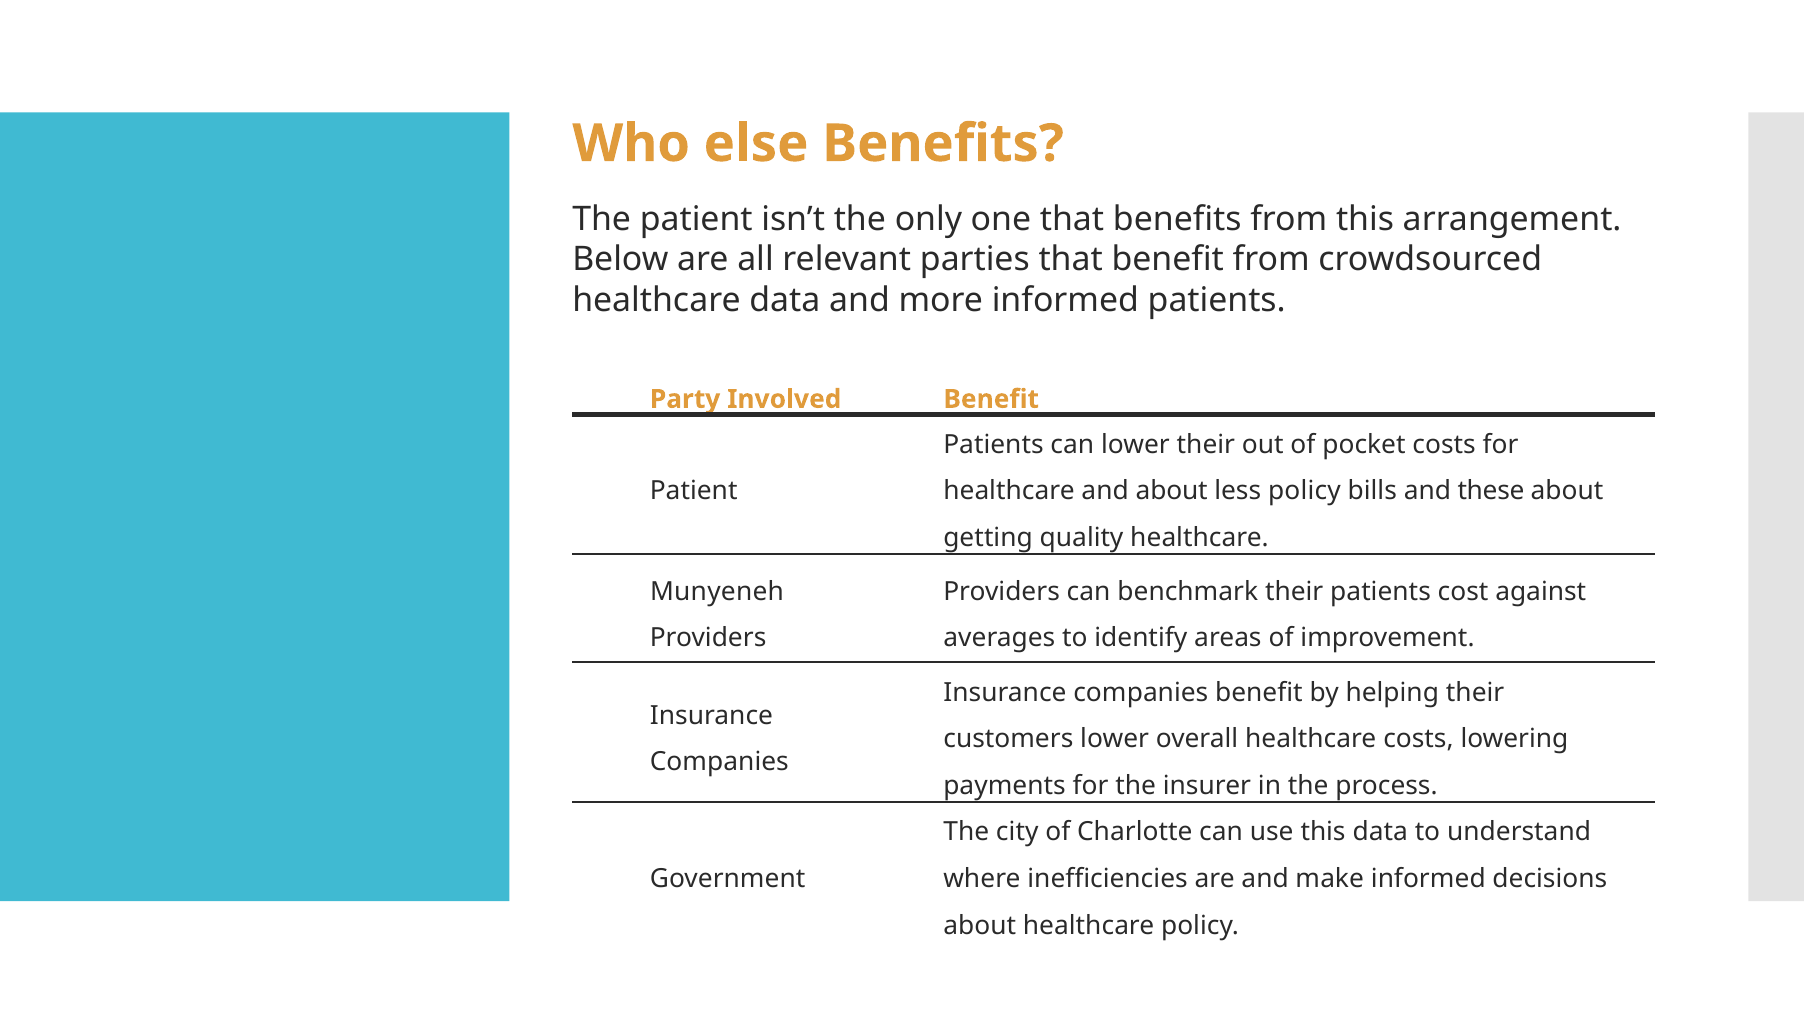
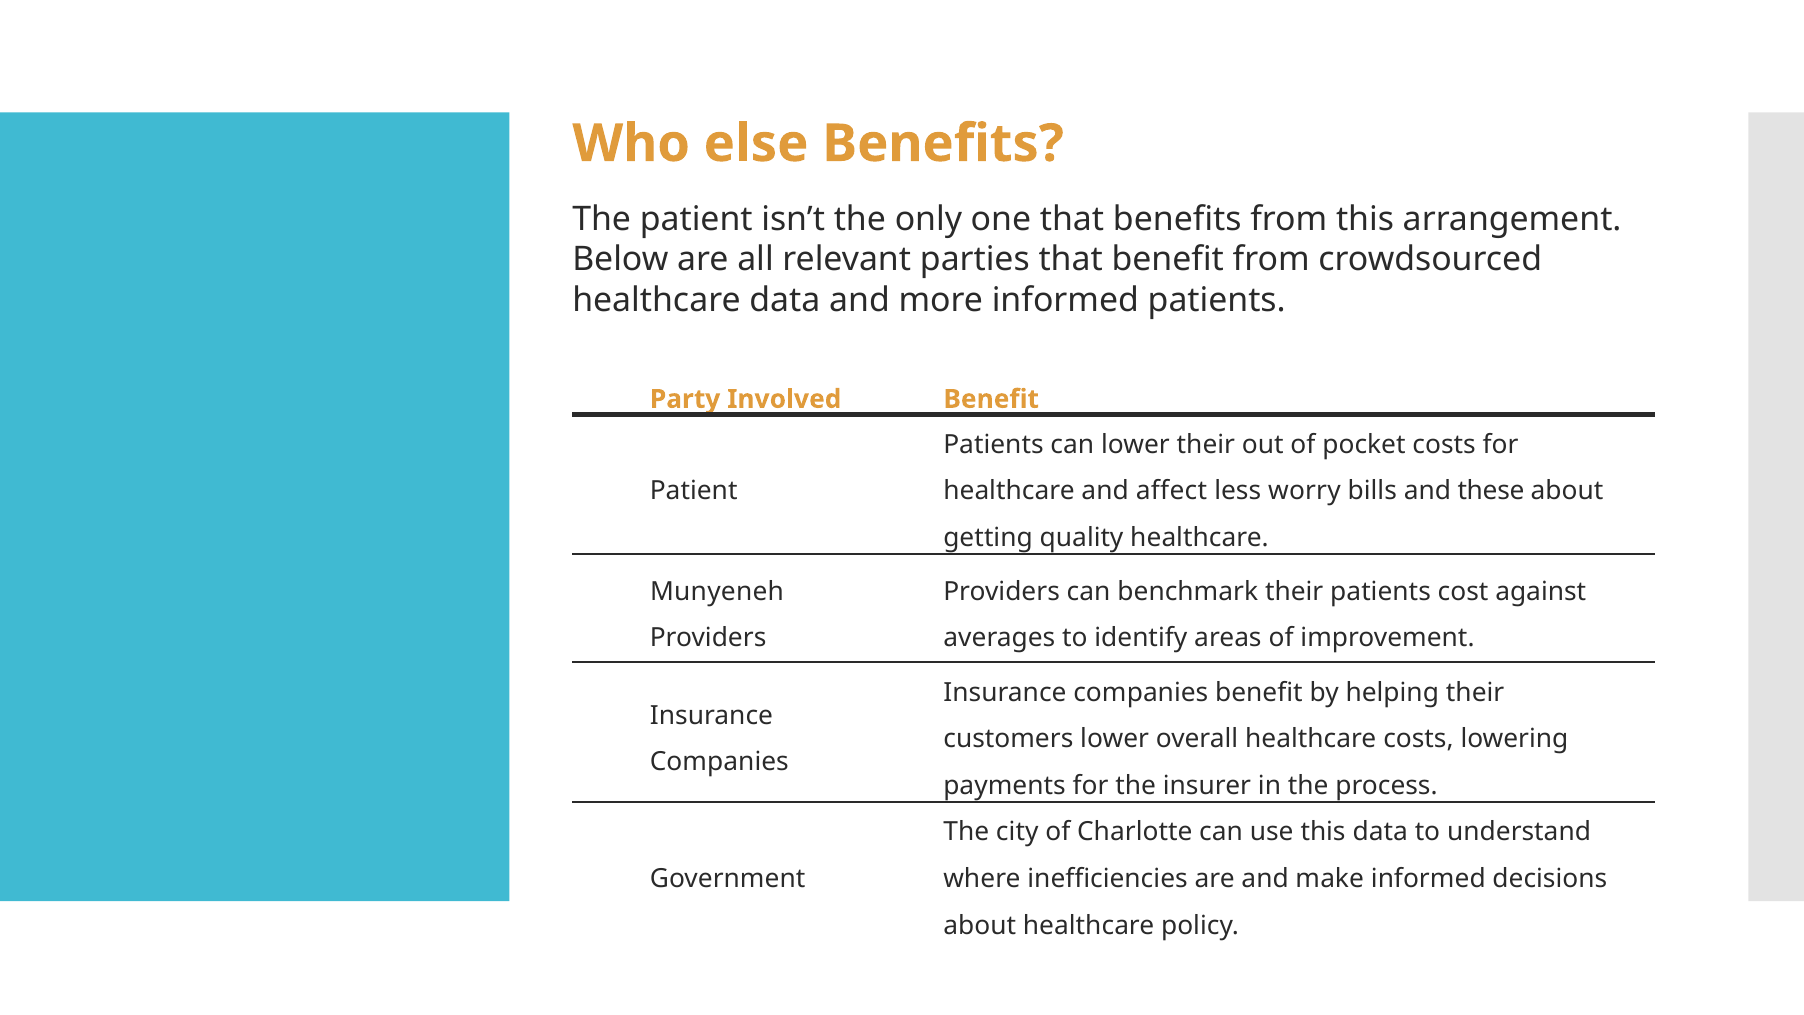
and about: about -> affect
less policy: policy -> worry
